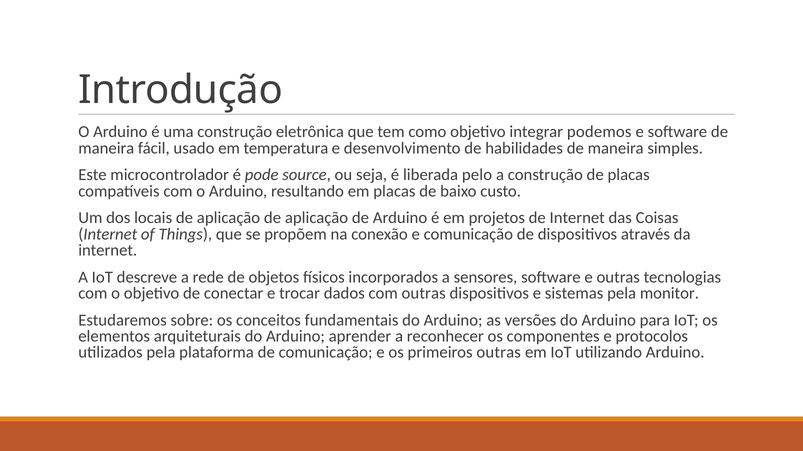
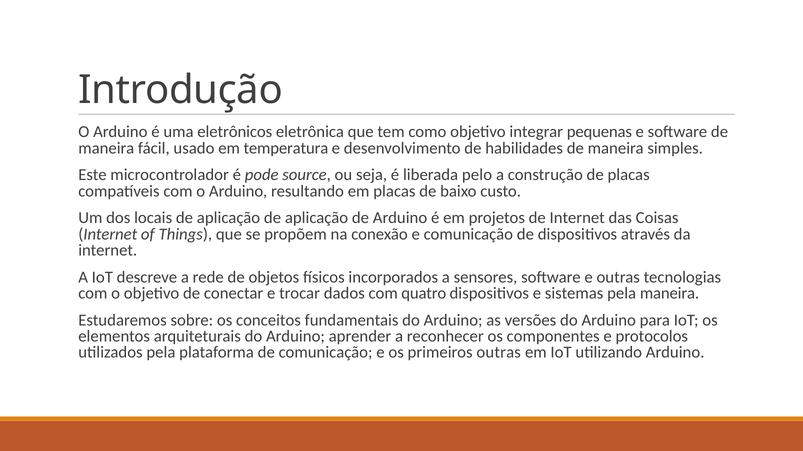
uma construção: construção -> eletrônicos
podemos: podemos -> pequenas
com outras: outras -> quatro
pela monitor: monitor -> maneira
